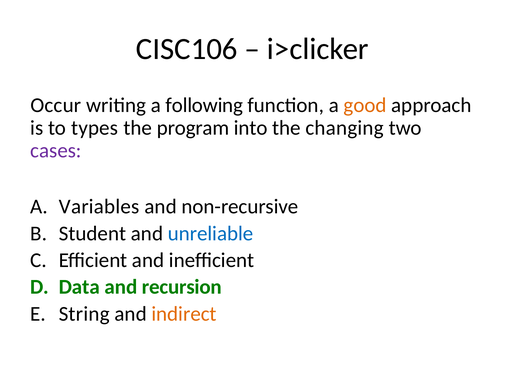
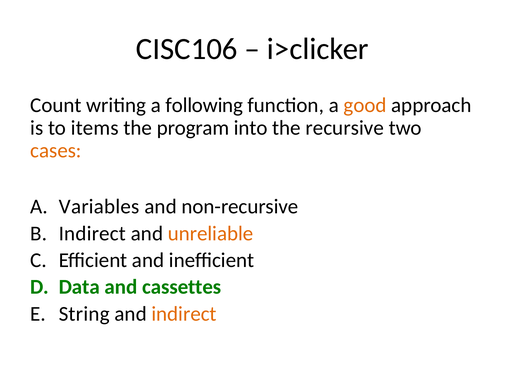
Occur: Occur -> Count
types: types -> items
changing: changing -> recursive
cases colour: purple -> orange
Student at (92, 233): Student -> Indirect
unreliable colour: blue -> orange
recursion: recursion -> cassettes
